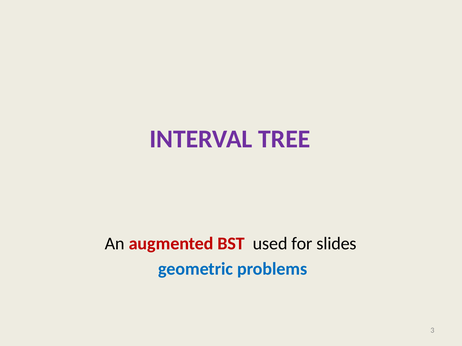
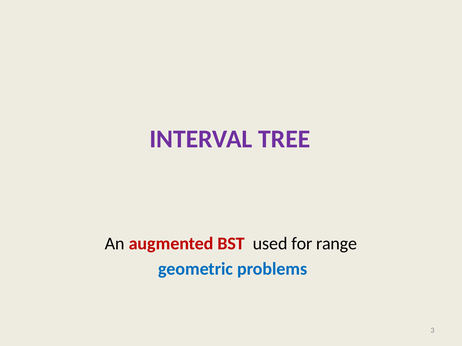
slides: slides -> range
